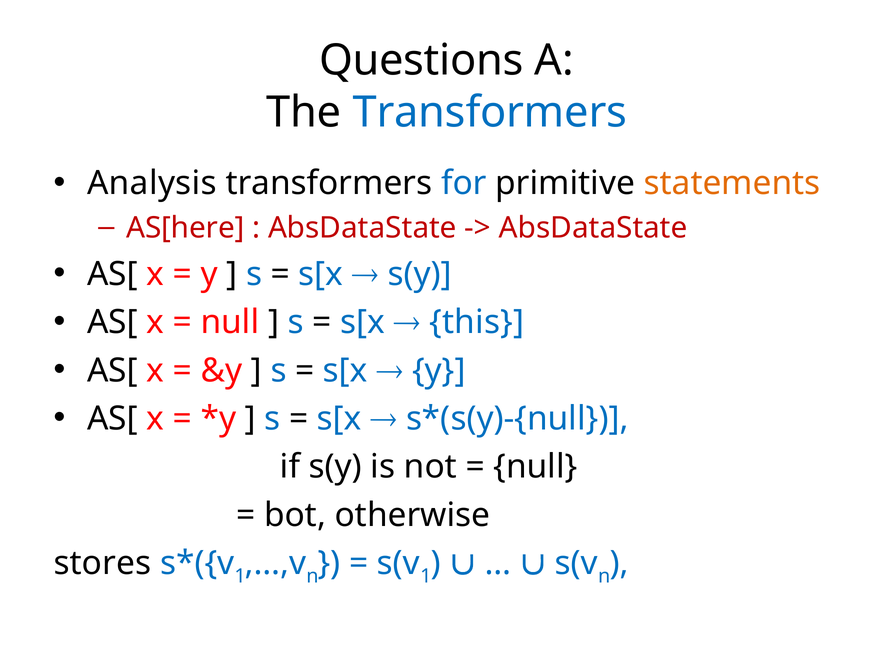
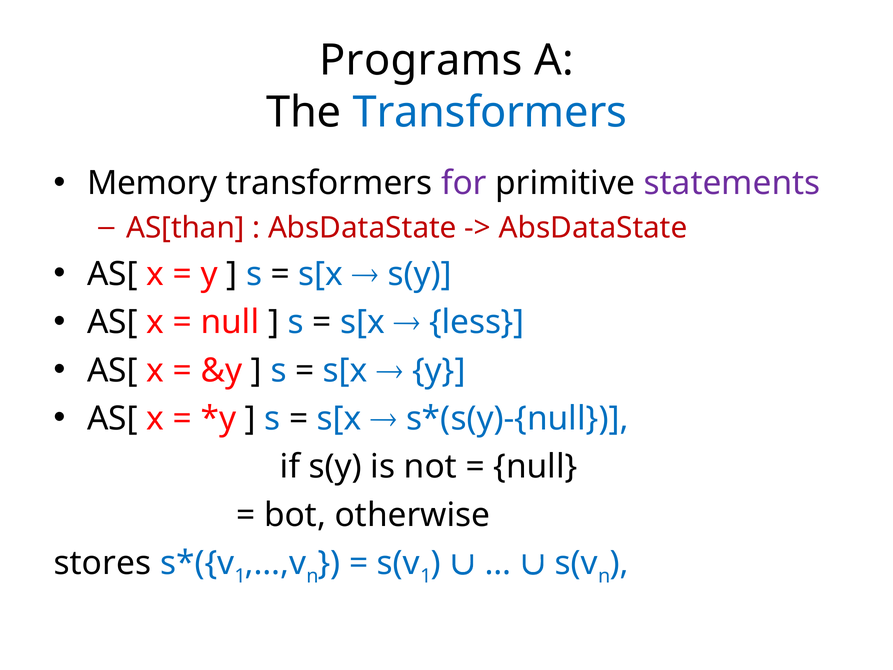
Questions: Questions -> Programs
Analysis: Analysis -> Memory
for colour: blue -> purple
statements colour: orange -> purple
AS[here: AS[here -> AS[than
this: this -> less
